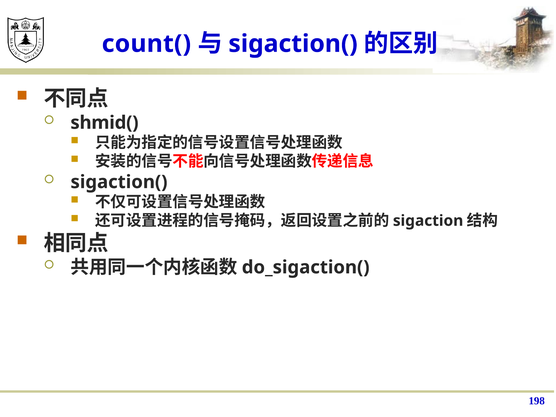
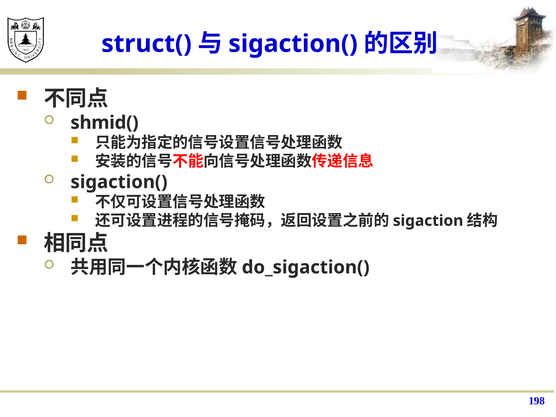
count(: count( -> struct(
